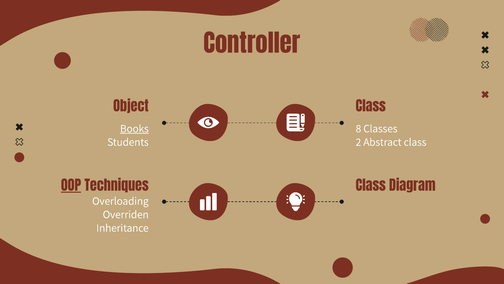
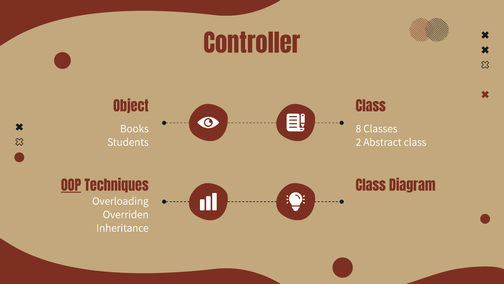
Books underline: present -> none
